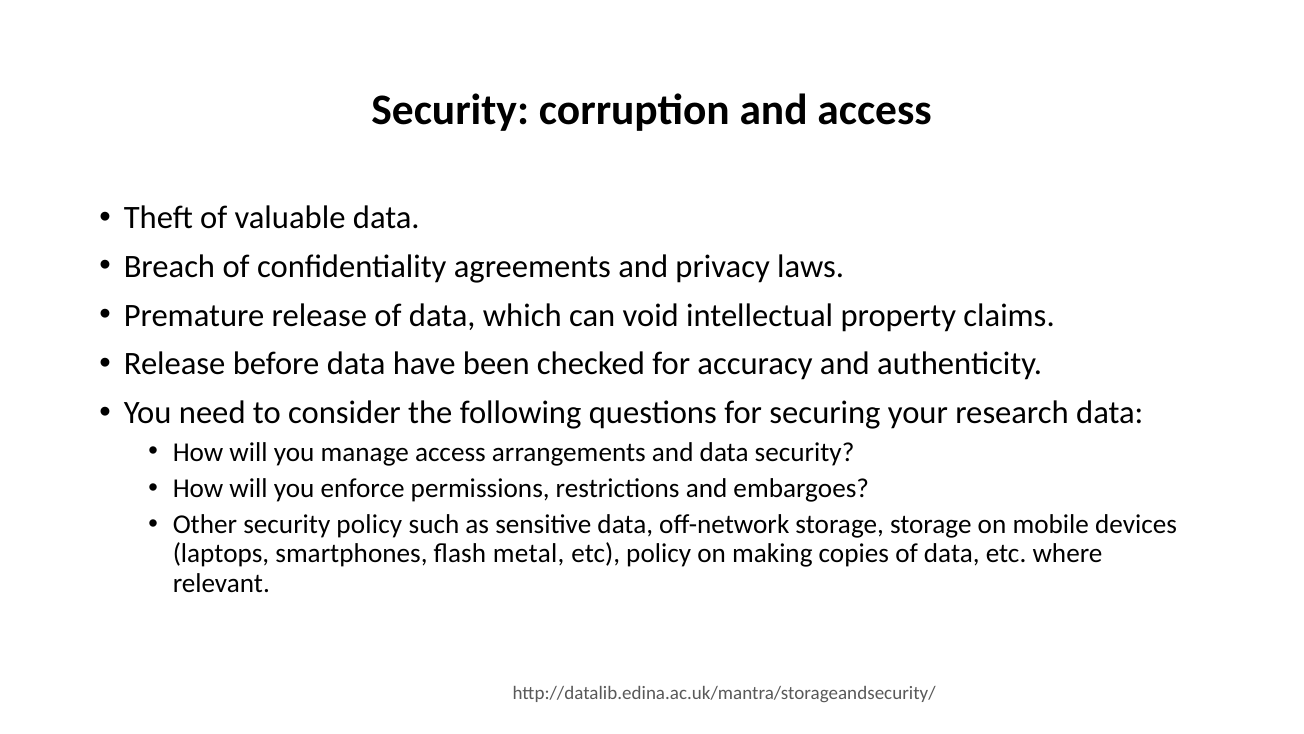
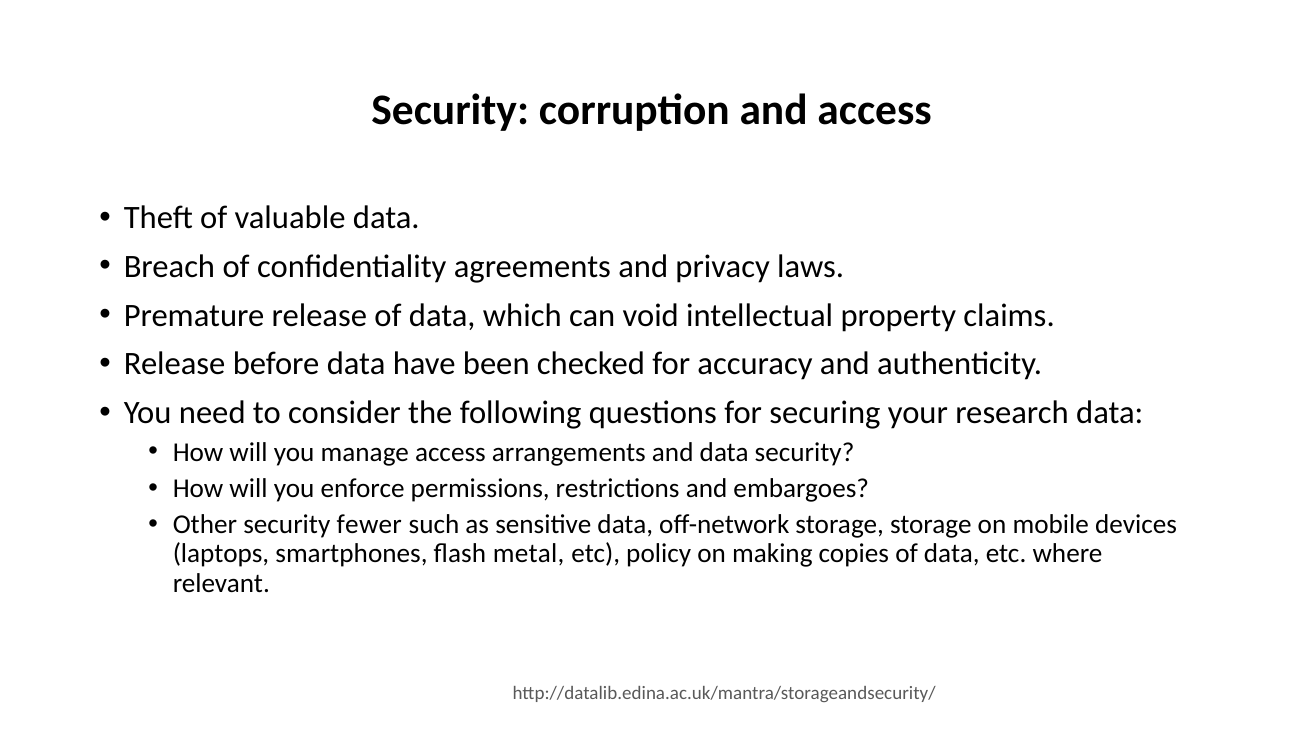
security policy: policy -> fewer
